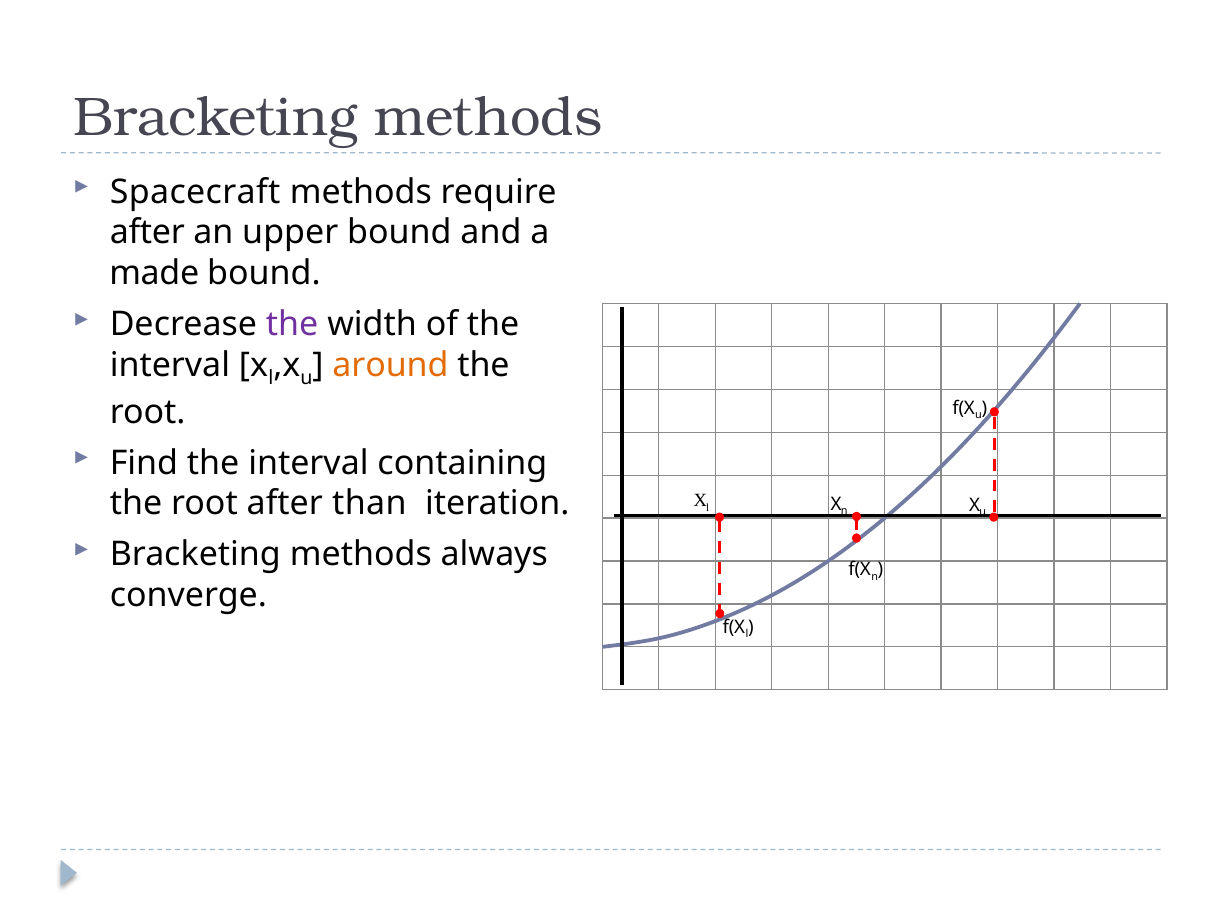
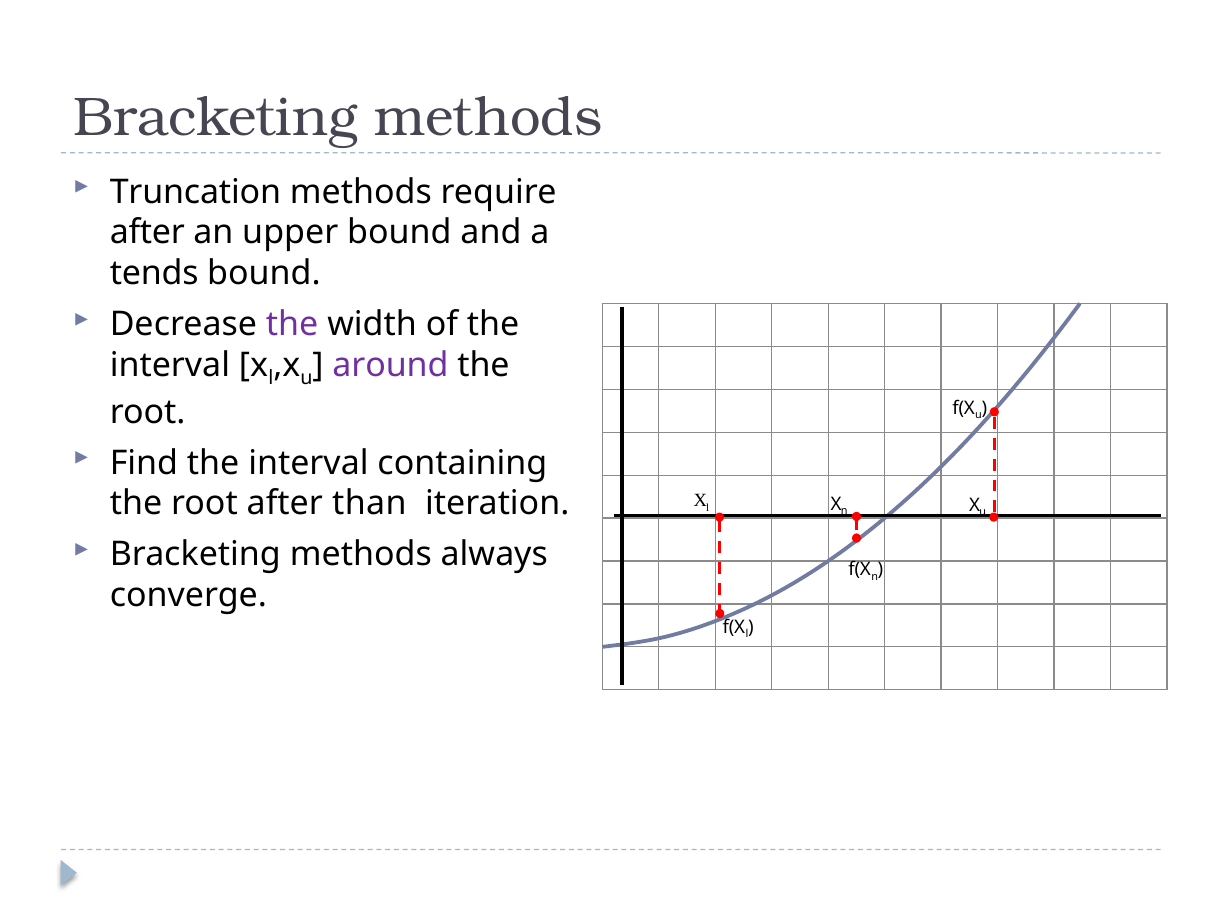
Spacecraft: Spacecraft -> Truncation
made: made -> tends
around colour: orange -> purple
